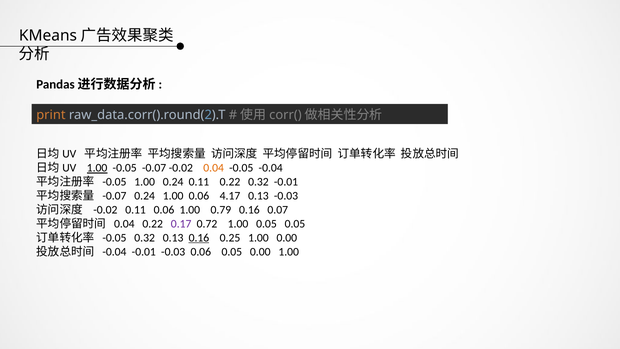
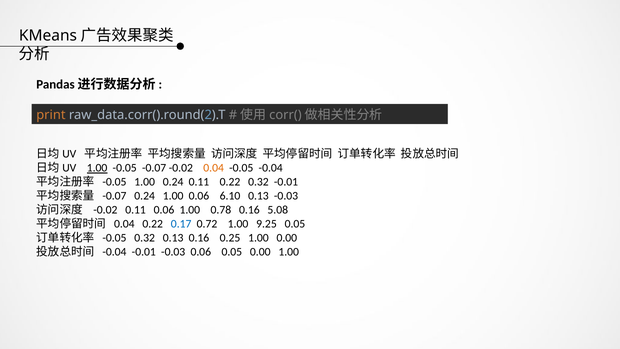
4.17: 4.17 -> 6.10
0.79: 0.79 -> 0.78
0.07: 0.07 -> 5.08
0.17 colour: purple -> blue
1.00 0.05: 0.05 -> 9.25
0.16 at (199, 238) underline: present -> none
